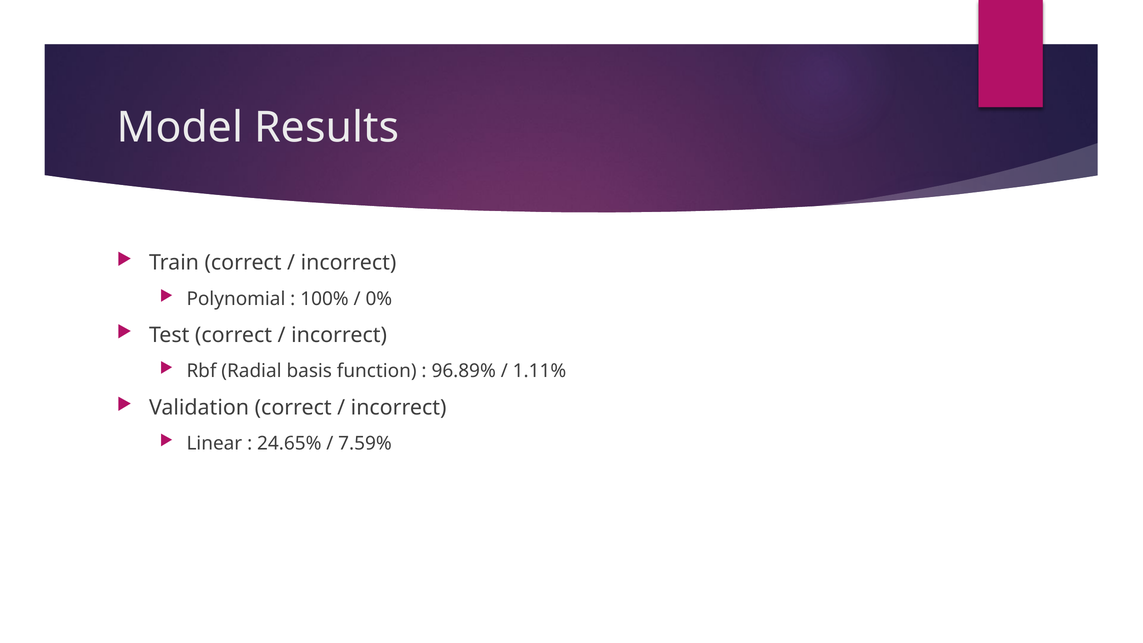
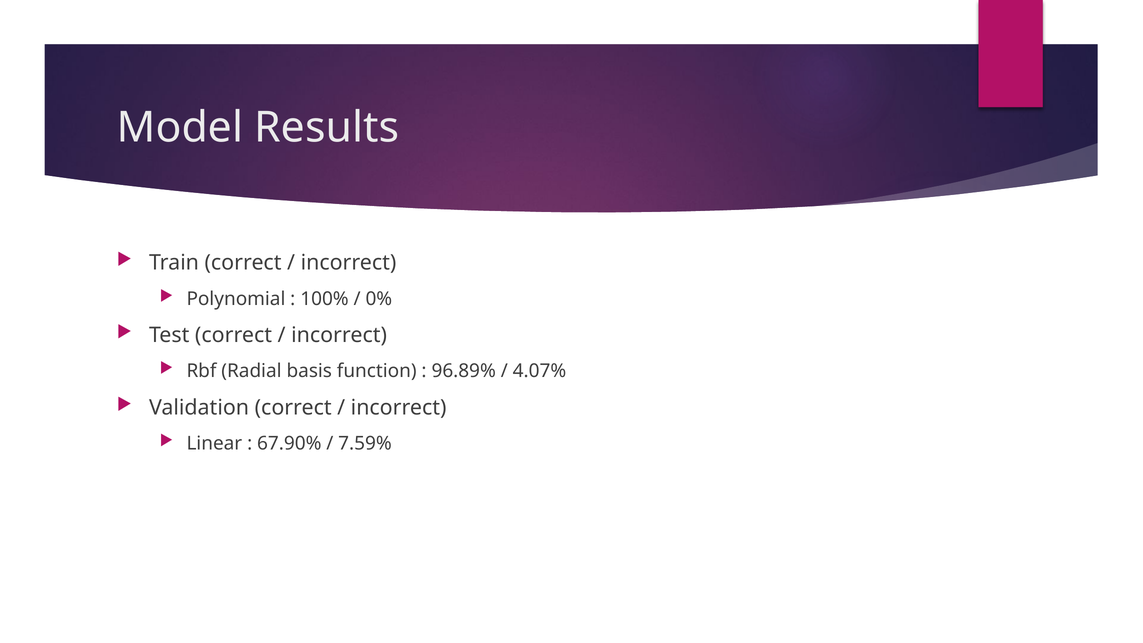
1.11%: 1.11% -> 4.07%
24.65%: 24.65% -> 67.90%
